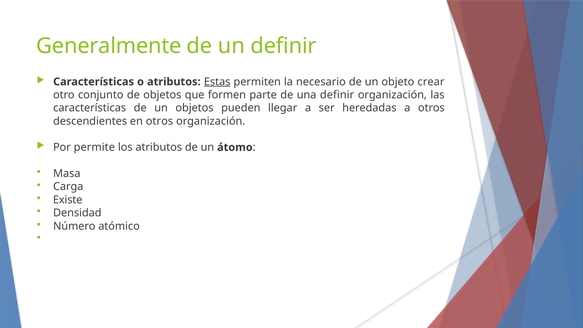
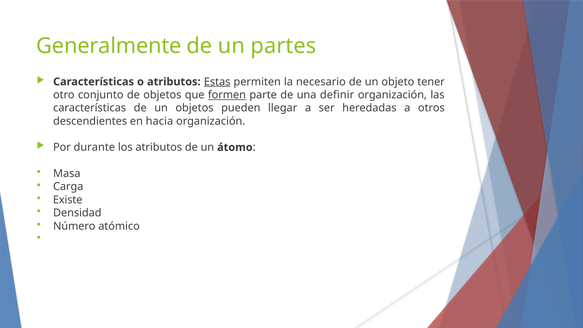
un definir: definir -> partes
crear: crear -> tener
formen underline: none -> present
en otros: otros -> hacia
permite: permite -> durante
